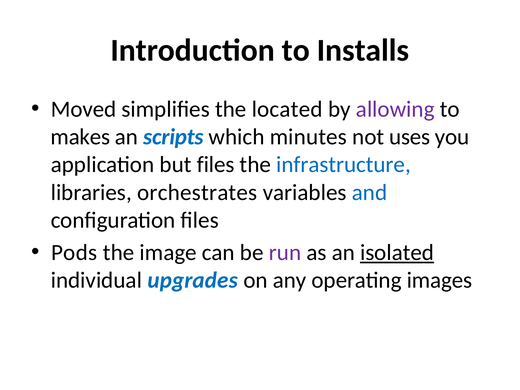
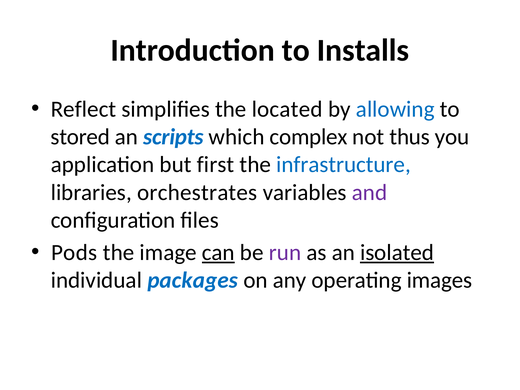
Moved: Moved -> Reflect
allowing colour: purple -> blue
makes: makes -> stored
minutes: minutes -> complex
uses: uses -> thus
but files: files -> first
and colour: blue -> purple
can underline: none -> present
upgrades: upgrades -> packages
